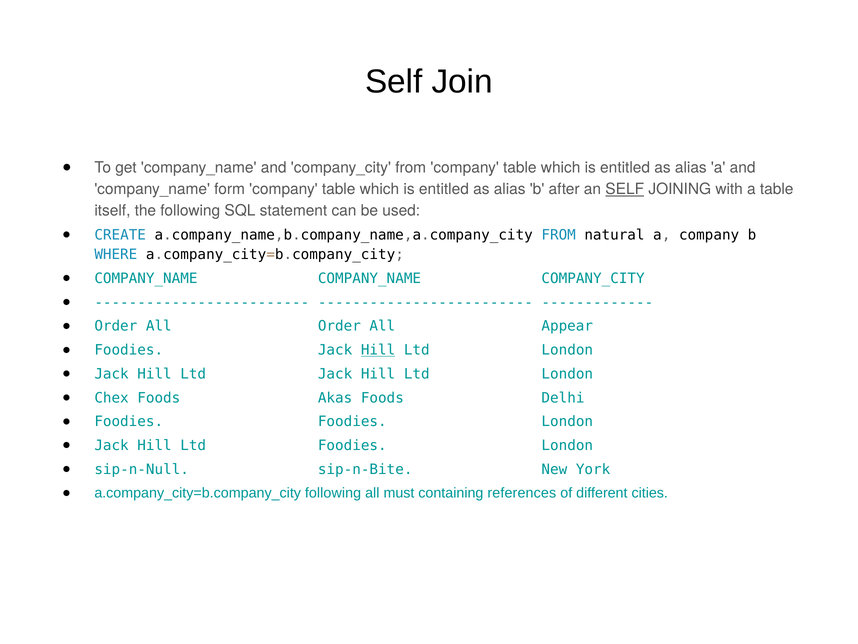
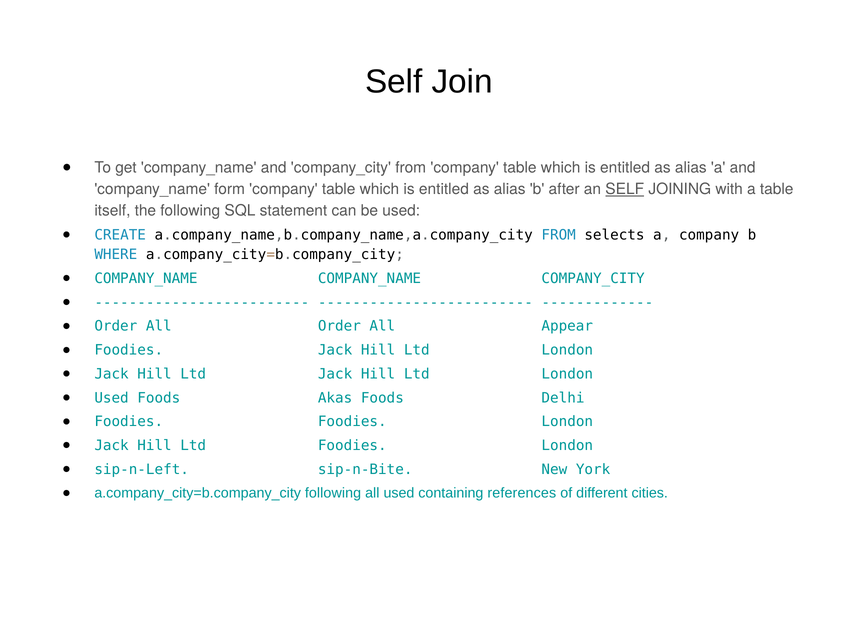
natural: natural -> selects
Hill at (378, 350) underline: present -> none
Chex at (112, 397): Chex -> Used
sip-n-Null: sip-n-Null -> sip-n-Left
all must: must -> used
